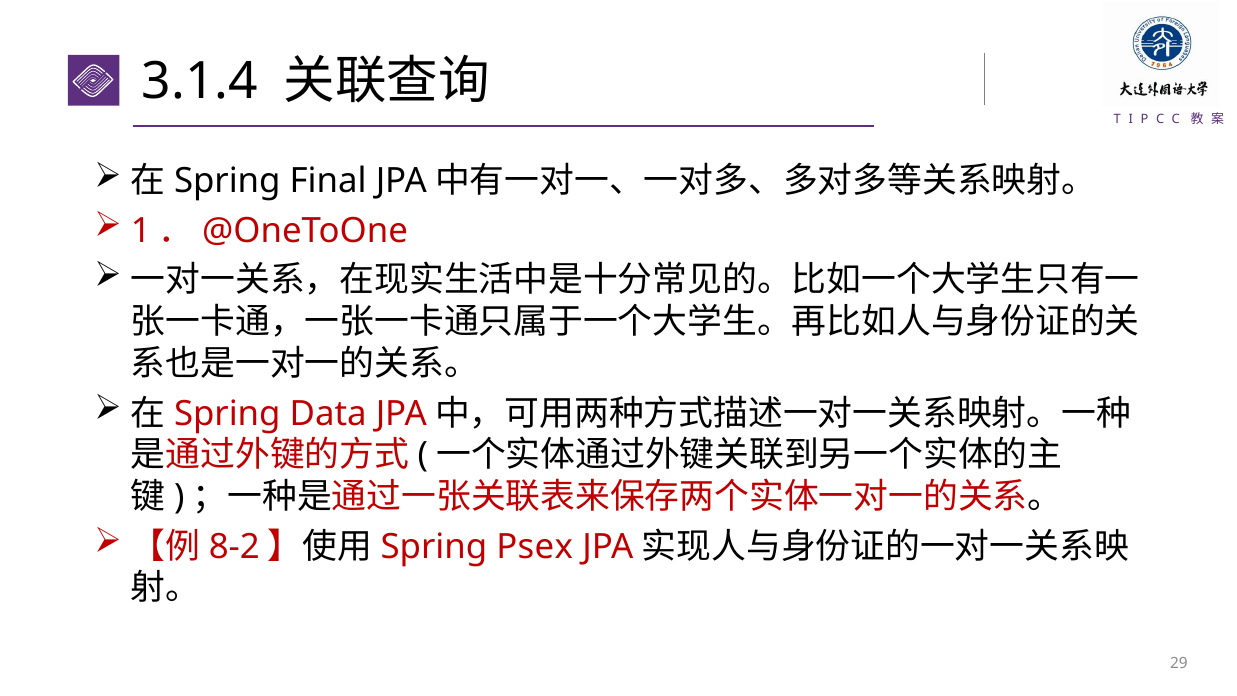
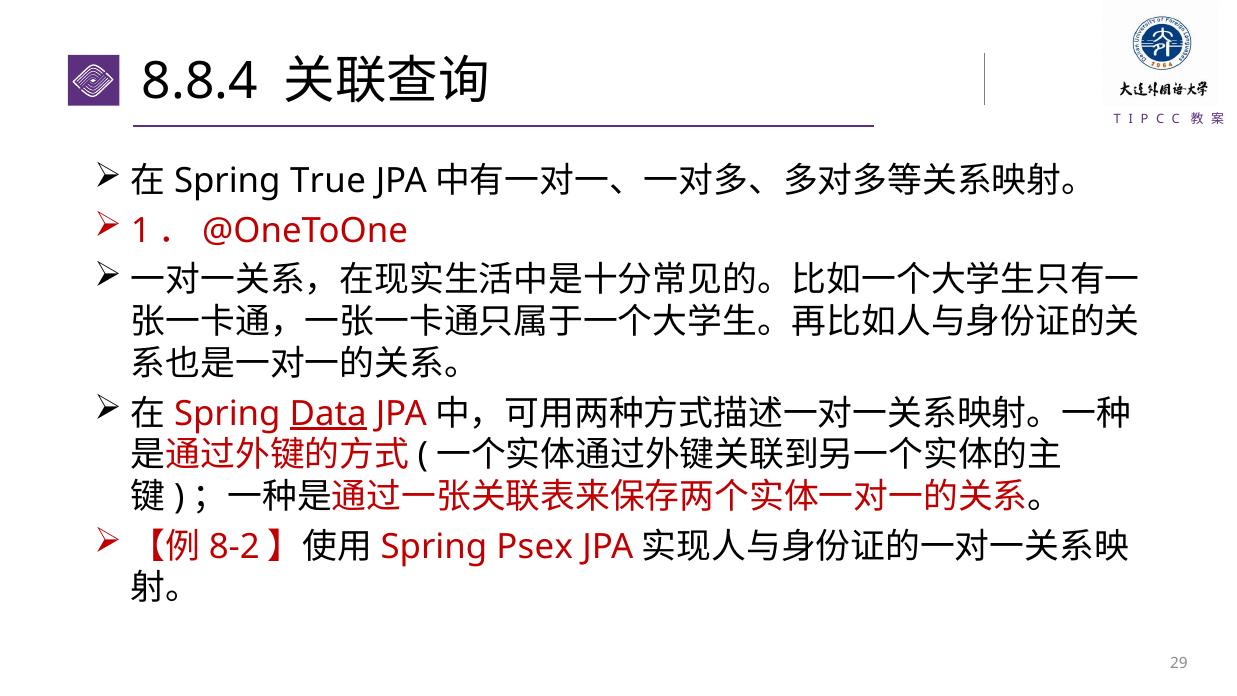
3.1.4: 3.1.4 -> 8.8.4
Final: Final -> True
Data underline: none -> present
